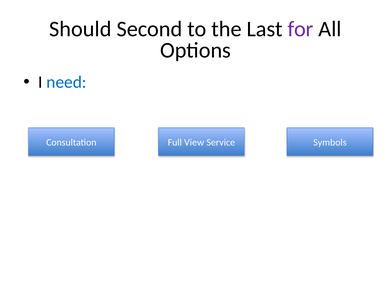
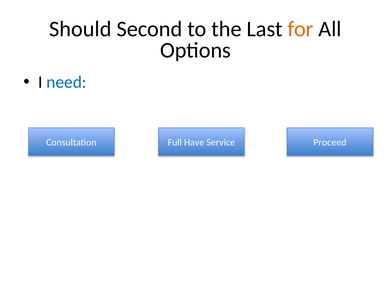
for colour: purple -> orange
View: View -> Have
Symbols: Symbols -> Proceed
